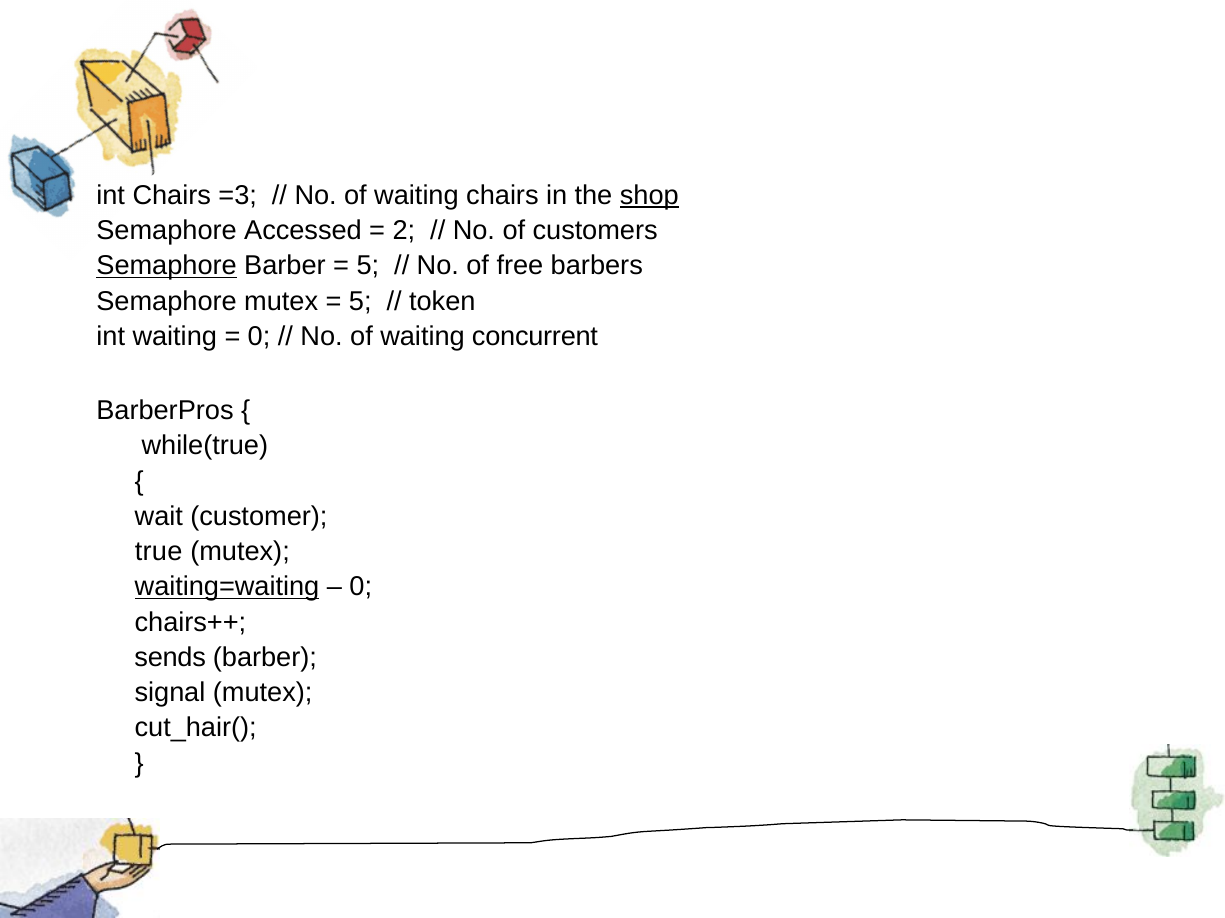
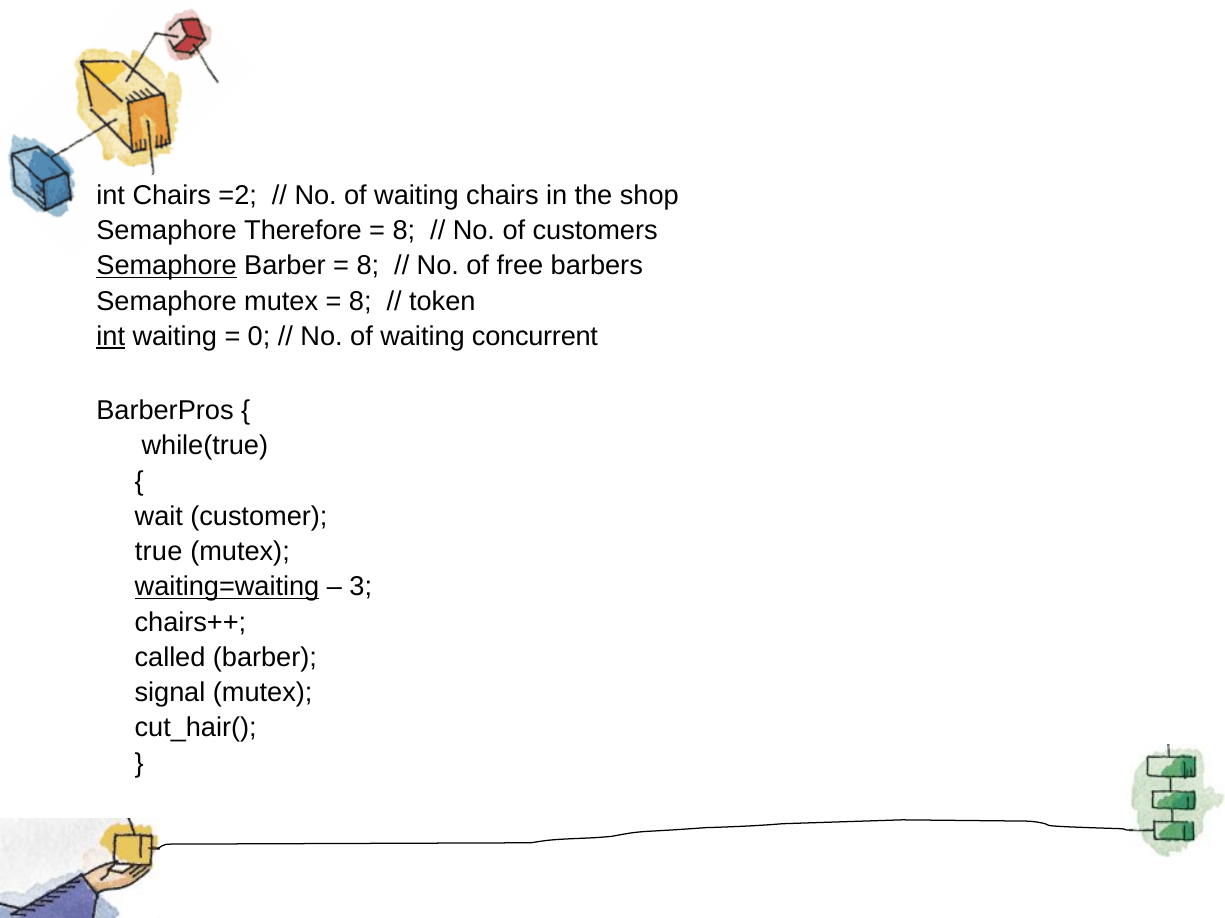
=3: =3 -> =2
shop underline: present -> none
Accessed: Accessed -> Therefore
2 at (404, 231): 2 -> 8
5 at (368, 266): 5 -> 8
5 at (360, 301): 5 -> 8
int at (111, 337) underline: none -> present
0 at (361, 587): 0 -> 3
sends: sends -> called
